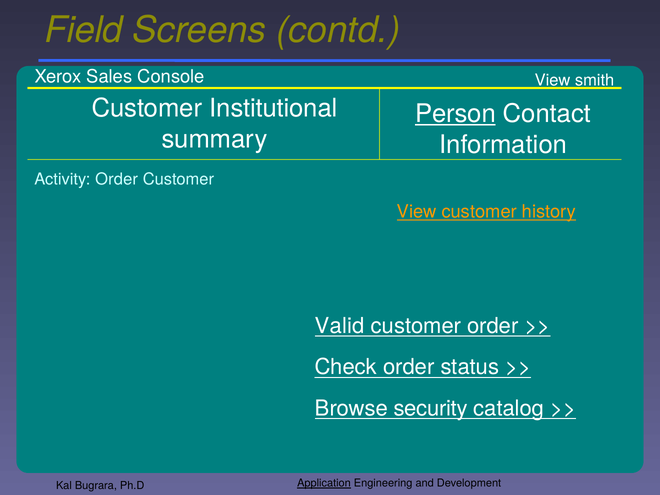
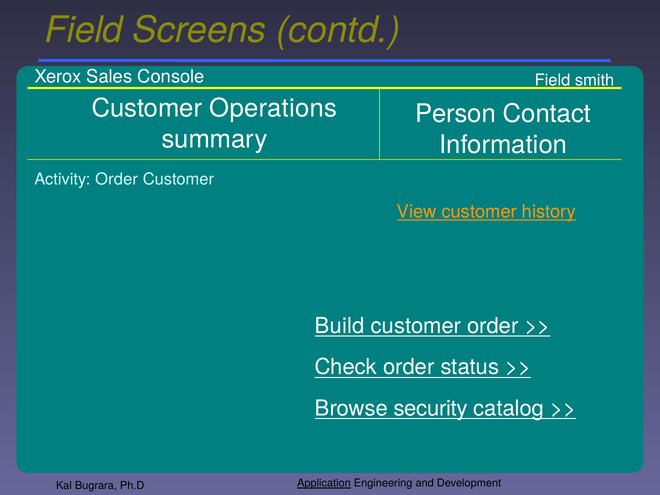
Console View: View -> Field
Institutional: Institutional -> Operations
Person underline: present -> none
Valid: Valid -> Build
